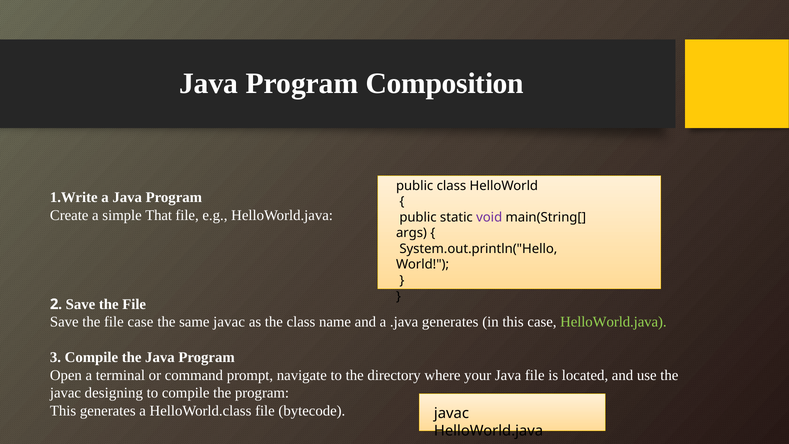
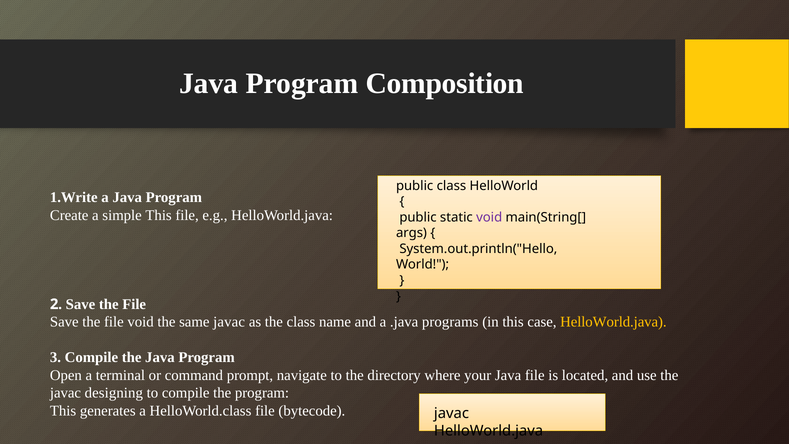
simple That: That -> This
file case: case -> void
.java generates: generates -> programs
HelloWorld.java at (613, 322) colour: light green -> yellow
